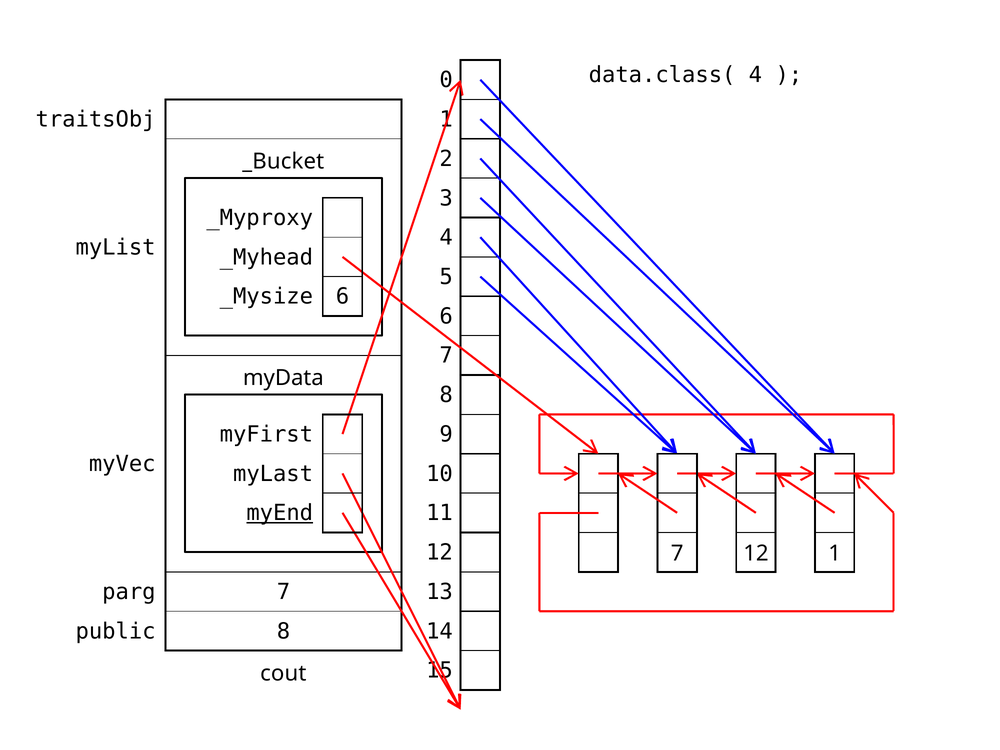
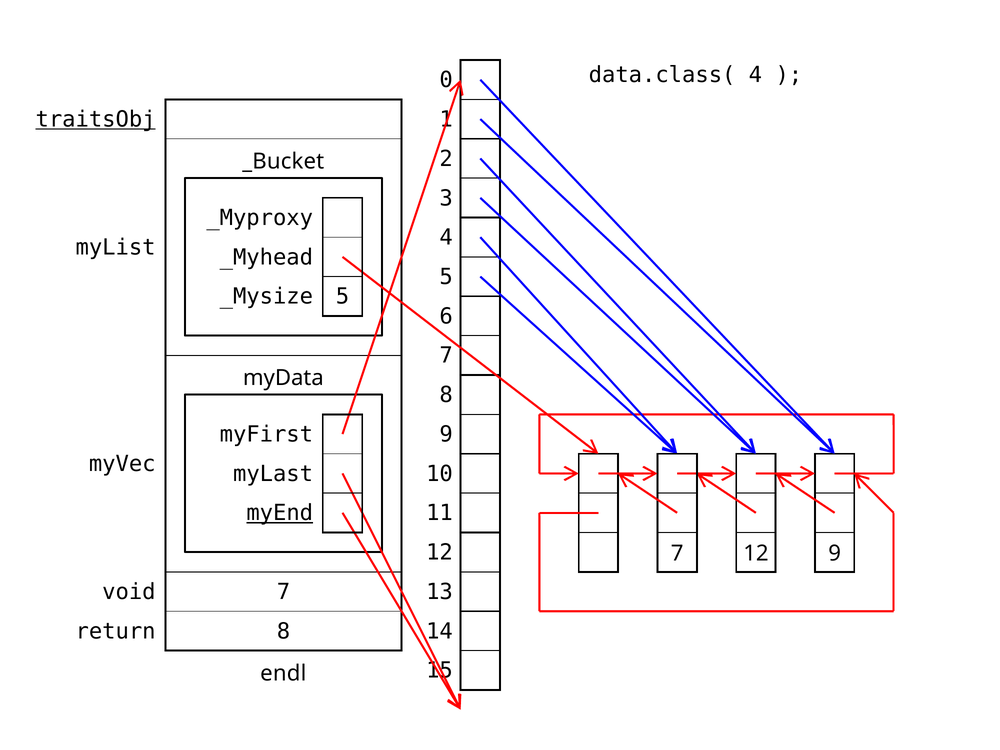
traitsObj underline: none -> present
6 at (343, 297): 6 -> 5
12 1: 1 -> 9
parg: parg -> void
public: public -> return
cout: cout -> endl
